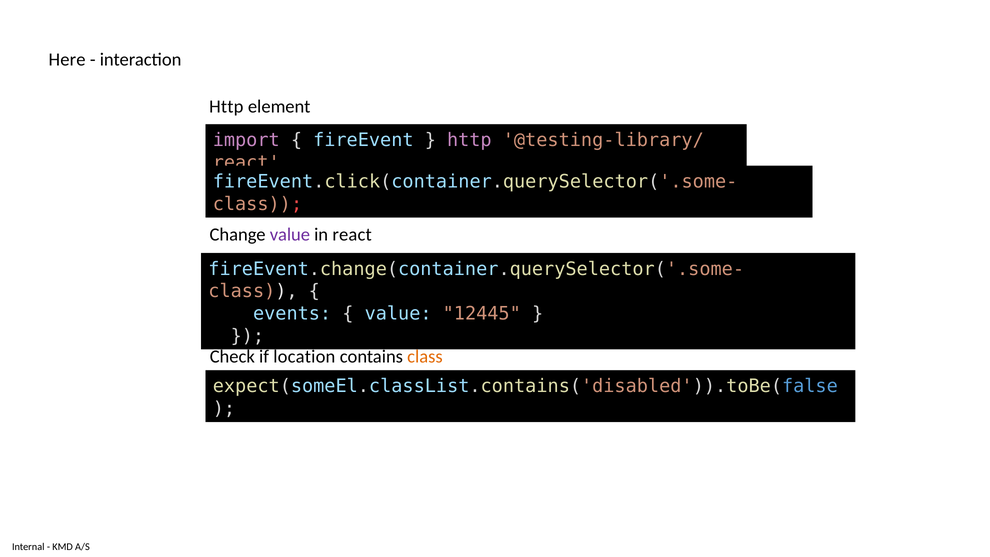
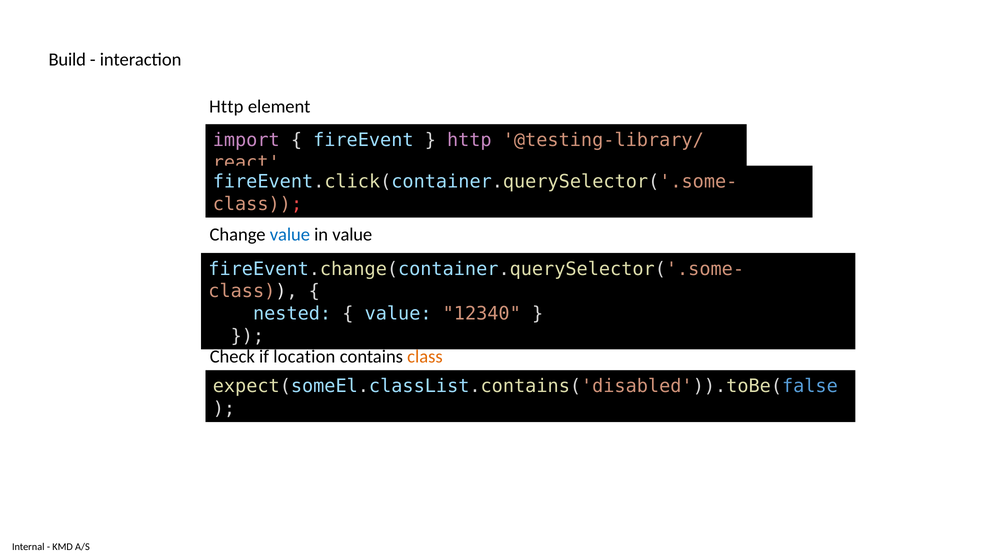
Here: Here -> Build
value at (290, 234) colour: purple -> blue
in react: react -> value
events: events -> nested
12445: 12445 -> 12340
